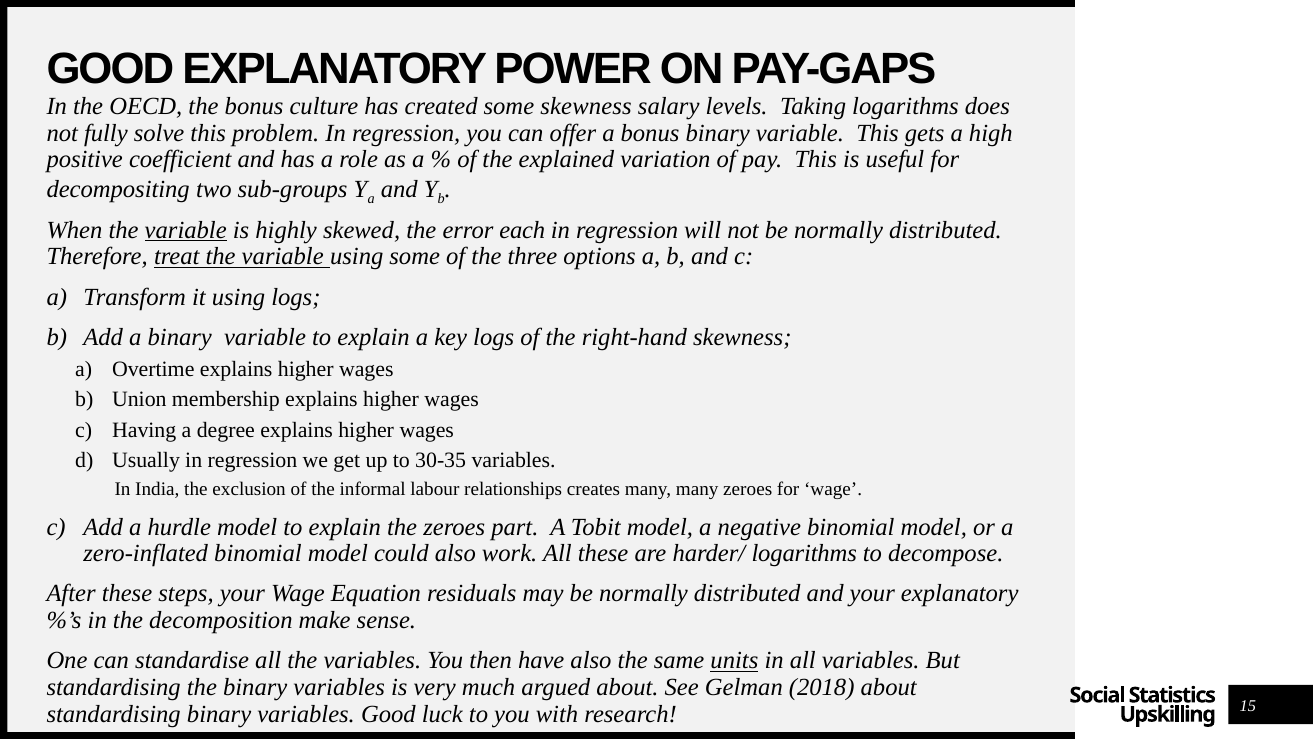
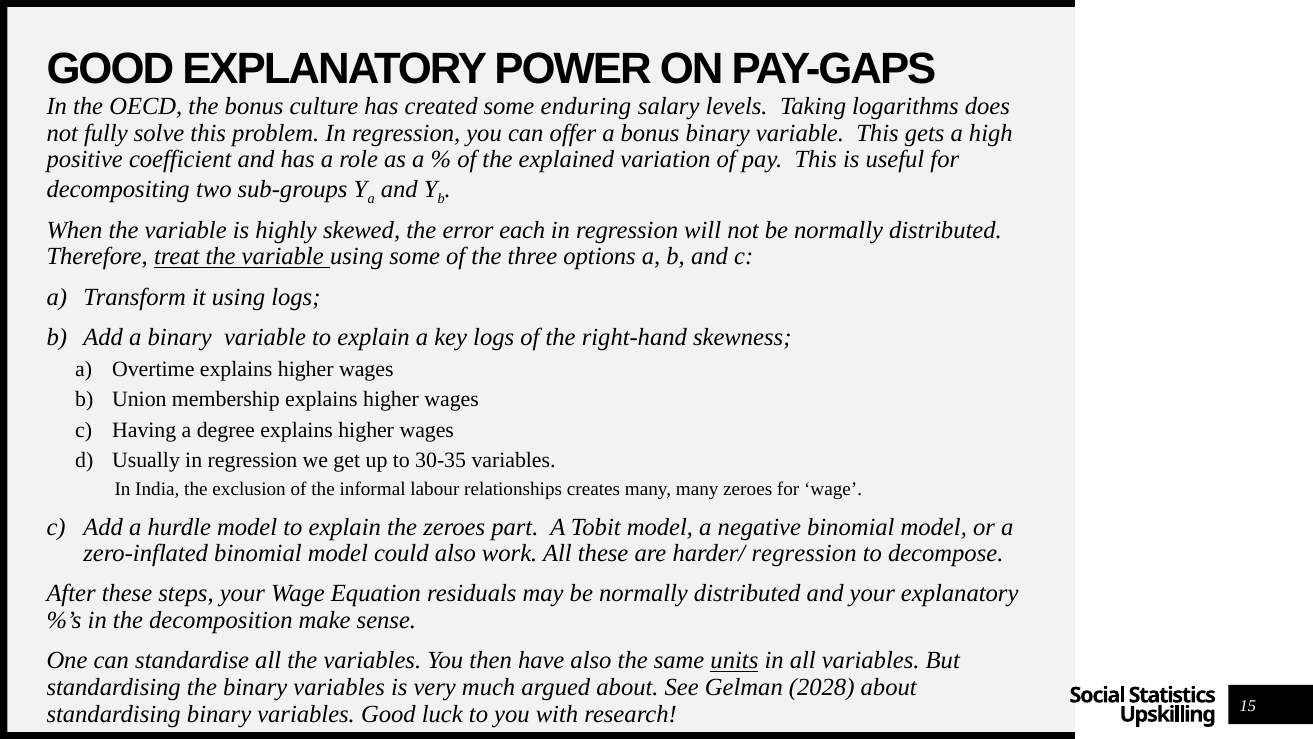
some skewness: skewness -> enduring
variable at (186, 230) underline: present -> none
harder/ logarithms: logarithms -> regression
2018: 2018 -> 2028
